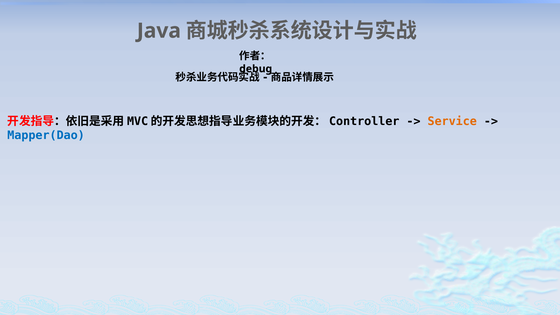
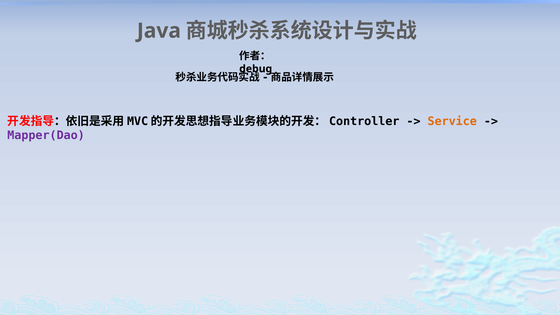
Mapper(Dao colour: blue -> purple
